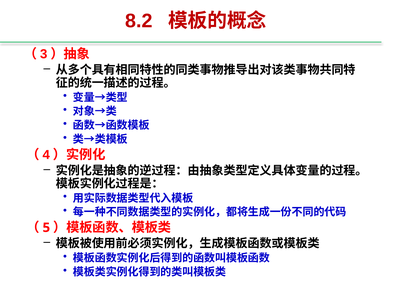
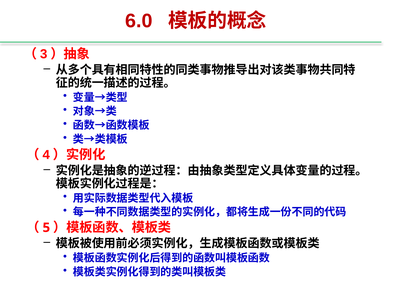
8.2: 8.2 -> 6.0
